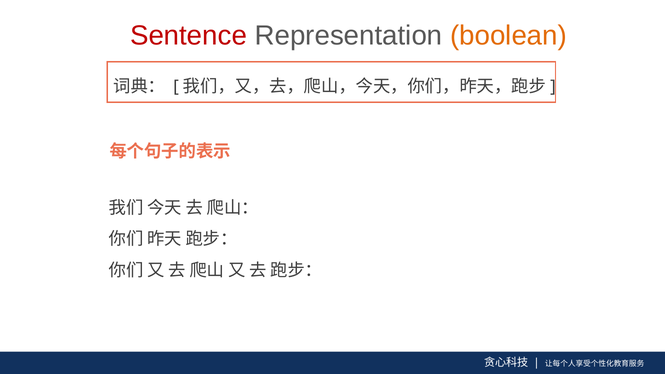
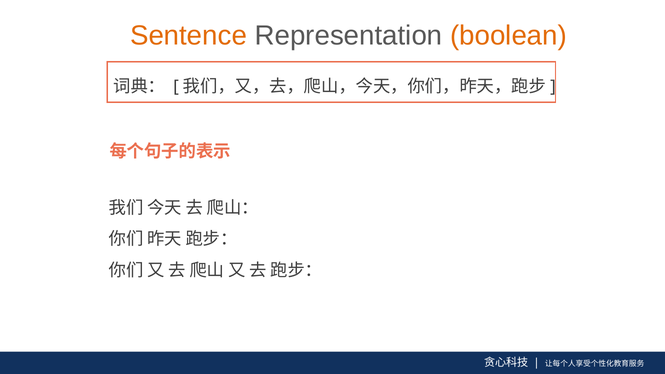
Sentence colour: red -> orange
